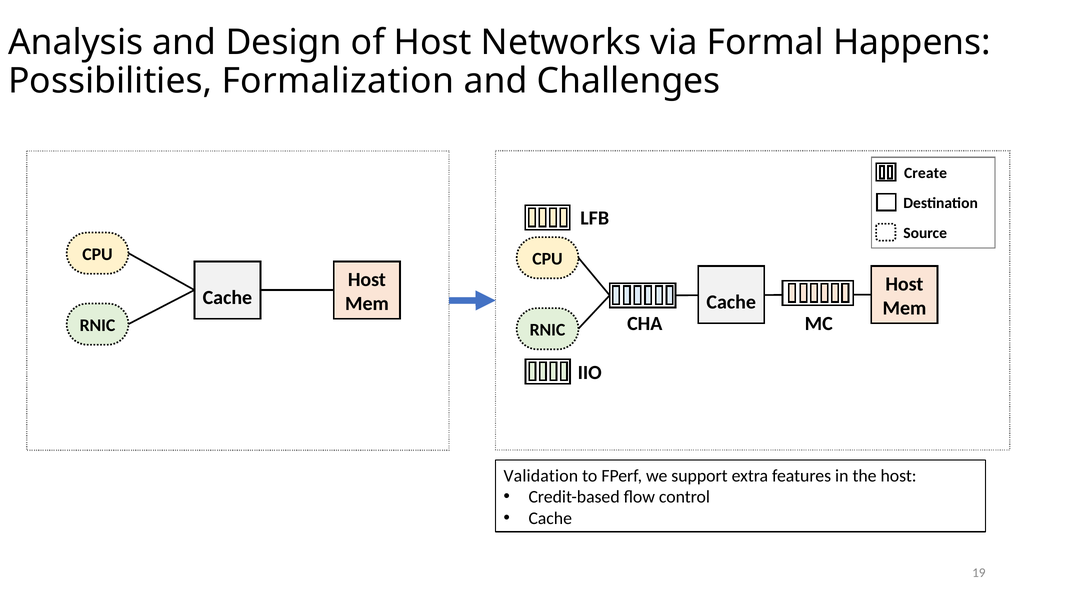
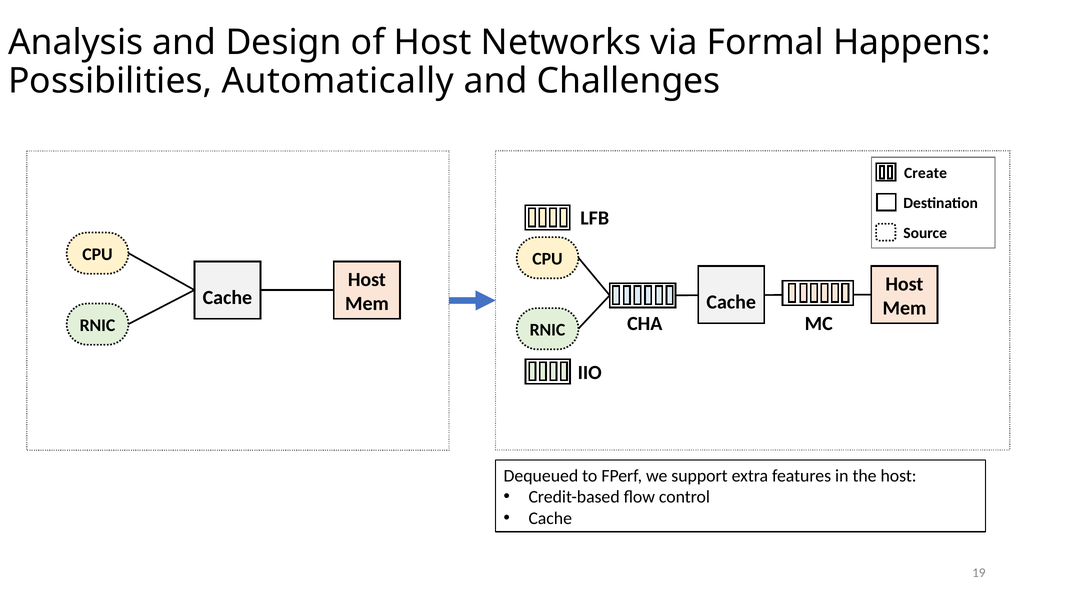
Formalization: Formalization -> Automatically
Validation: Validation -> Dequeued
